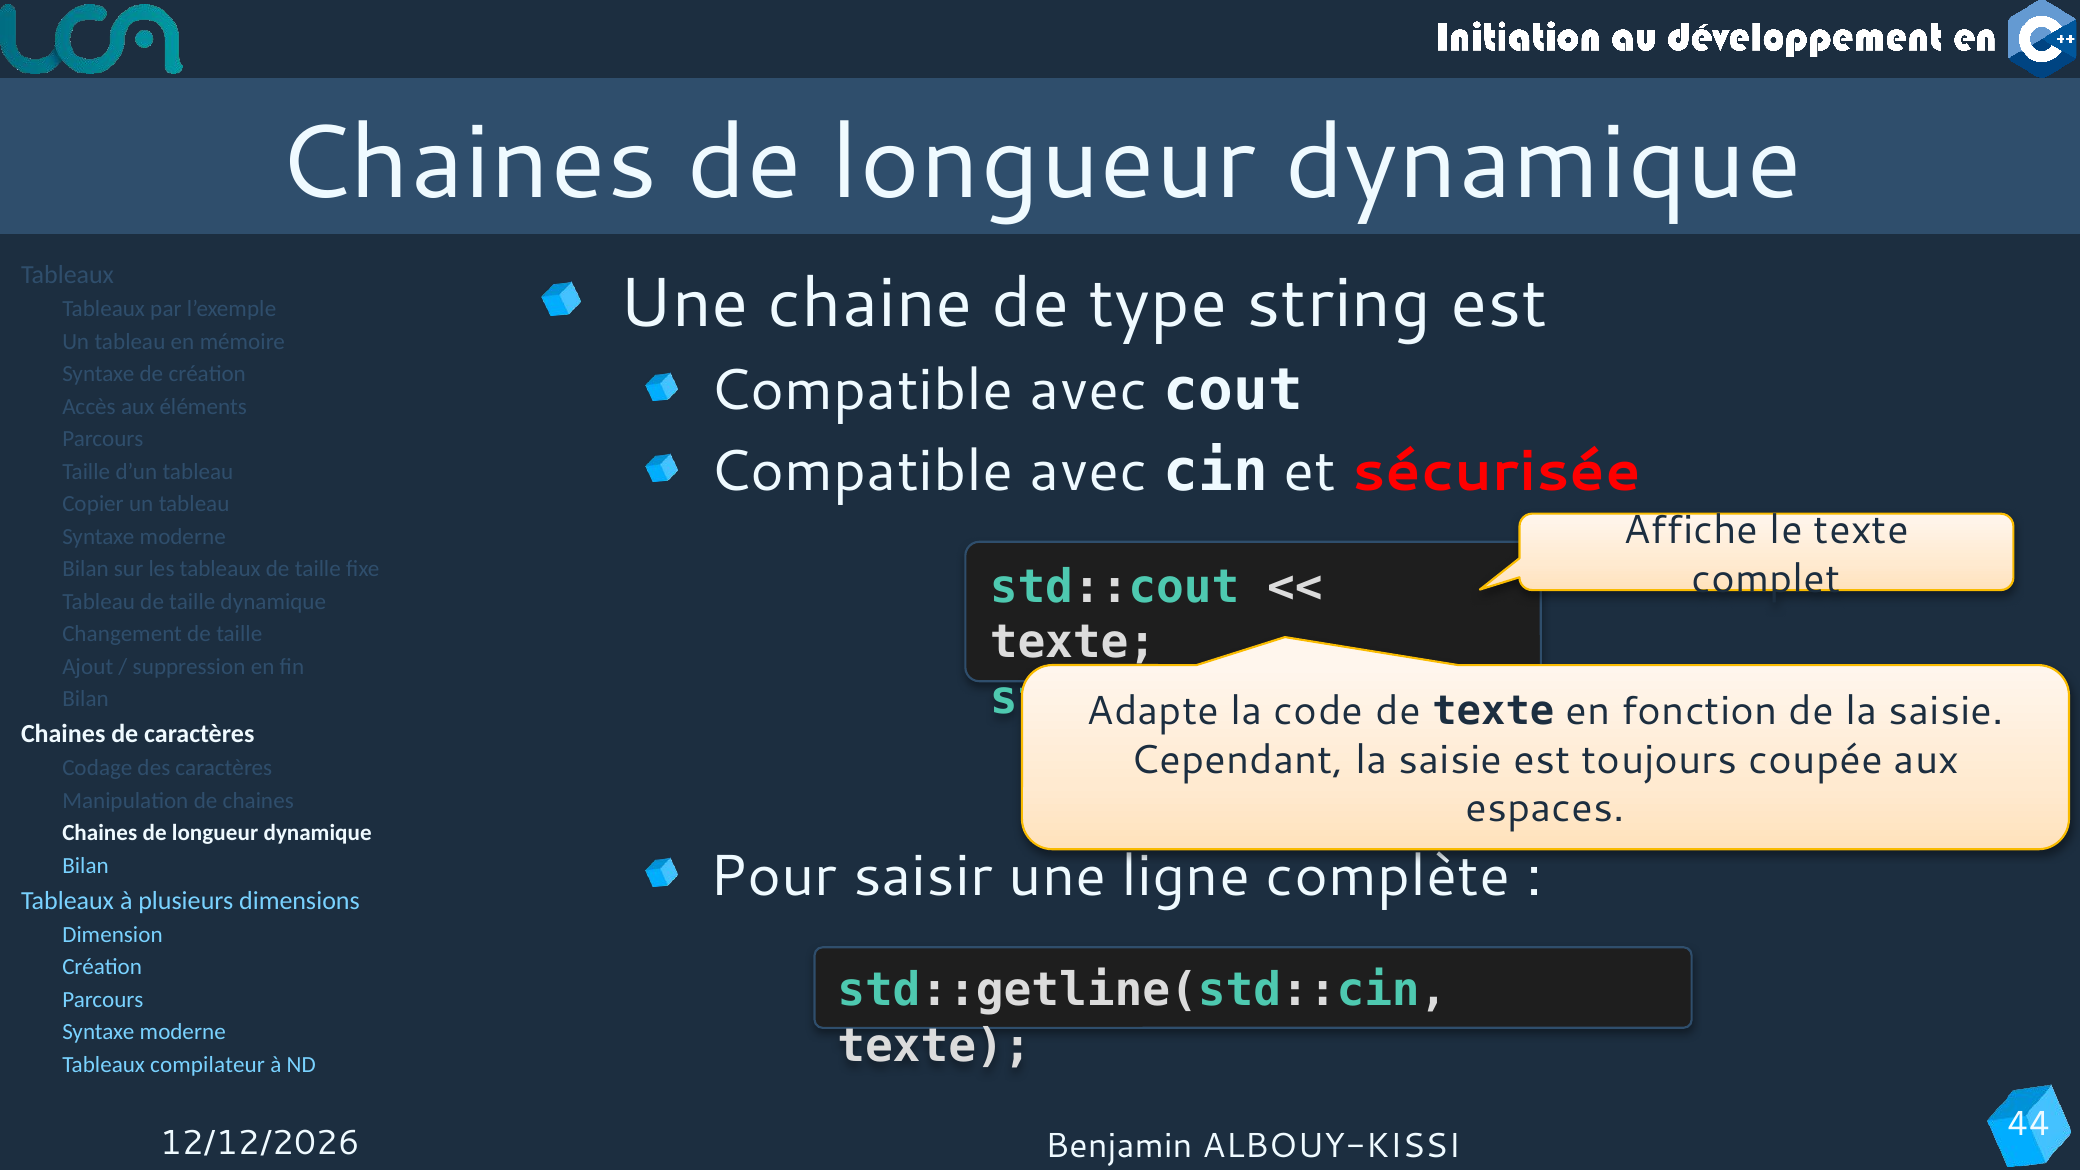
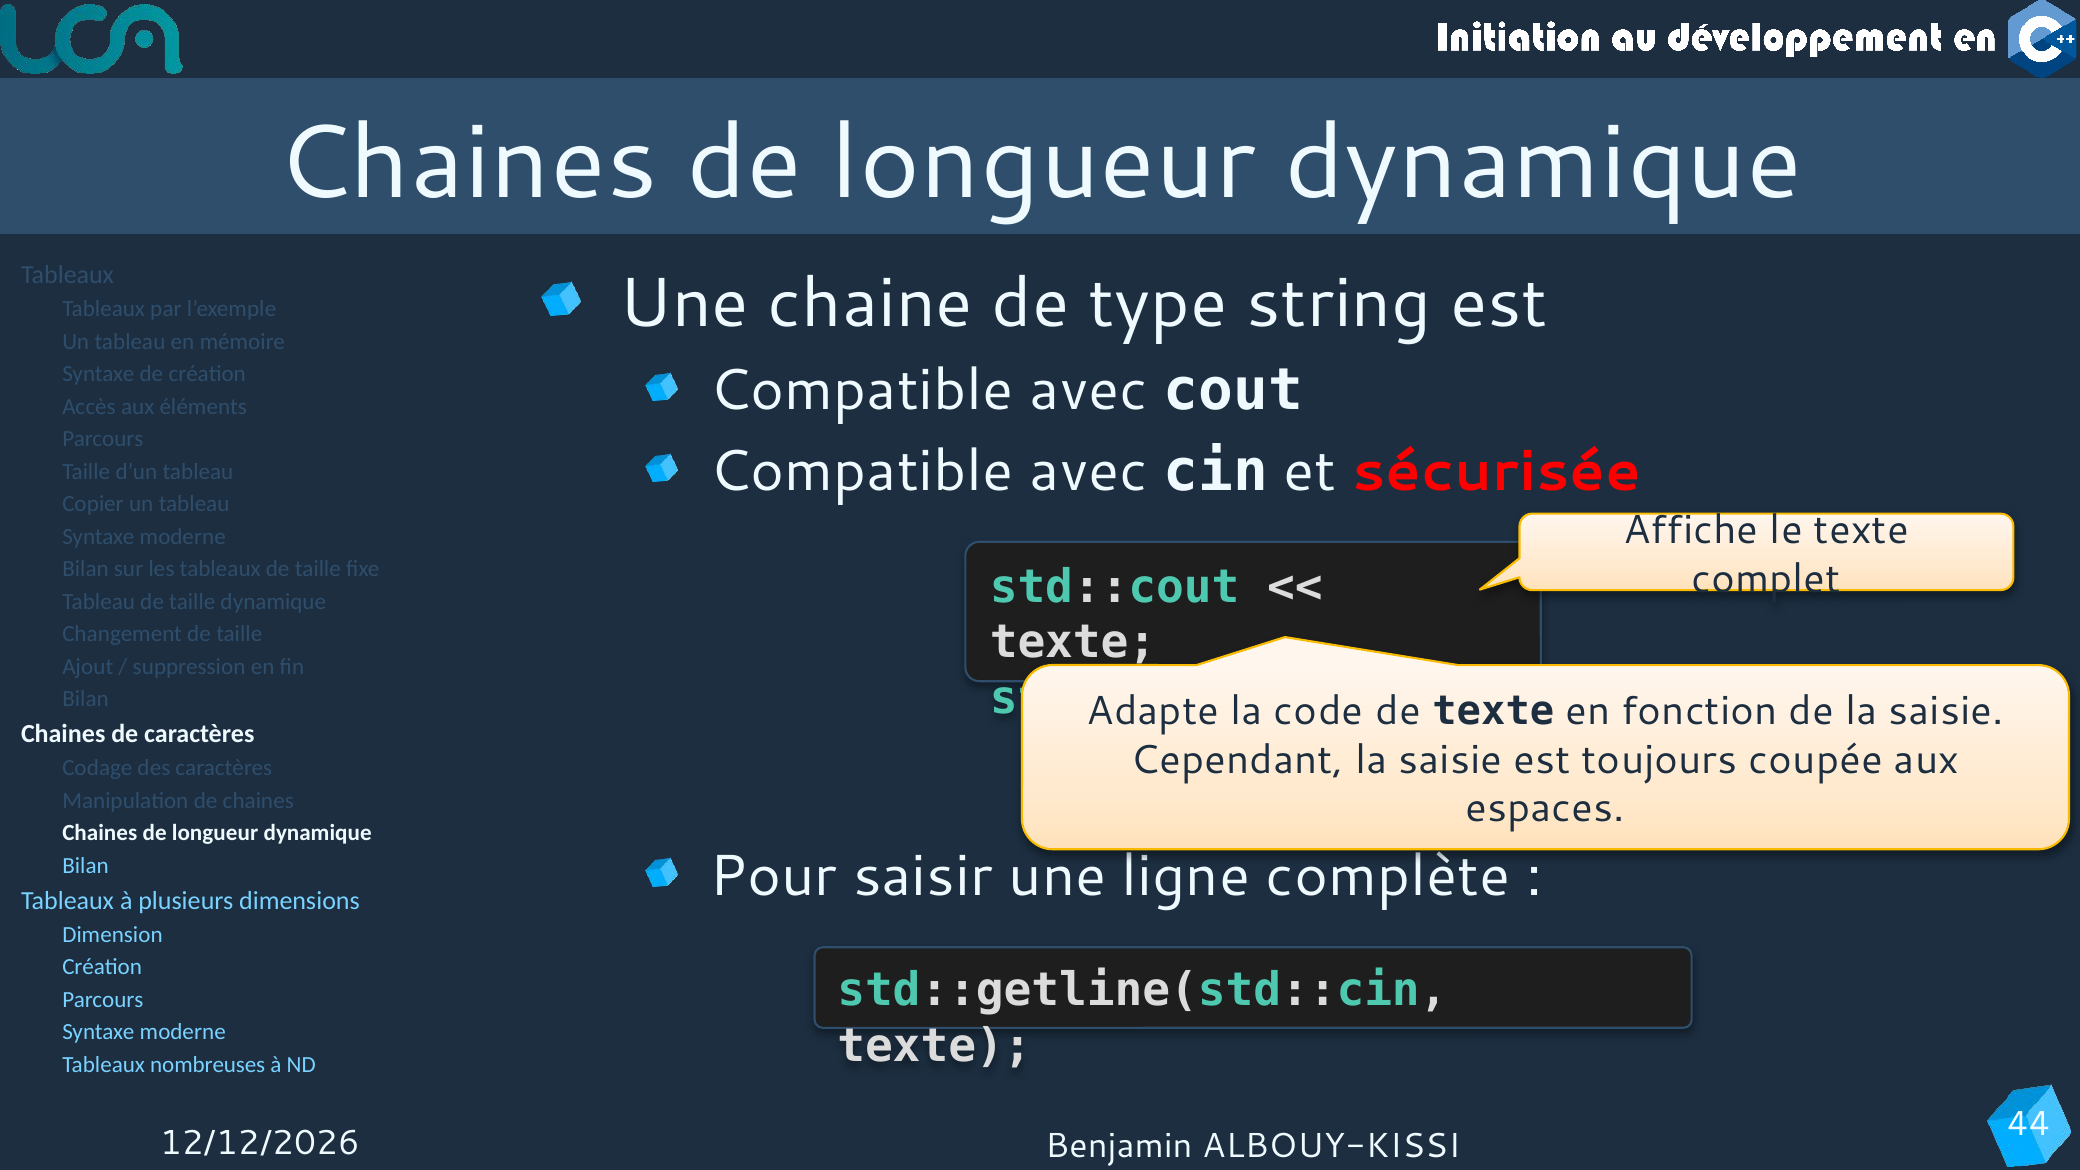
compilateur: compilateur -> nombreuses
